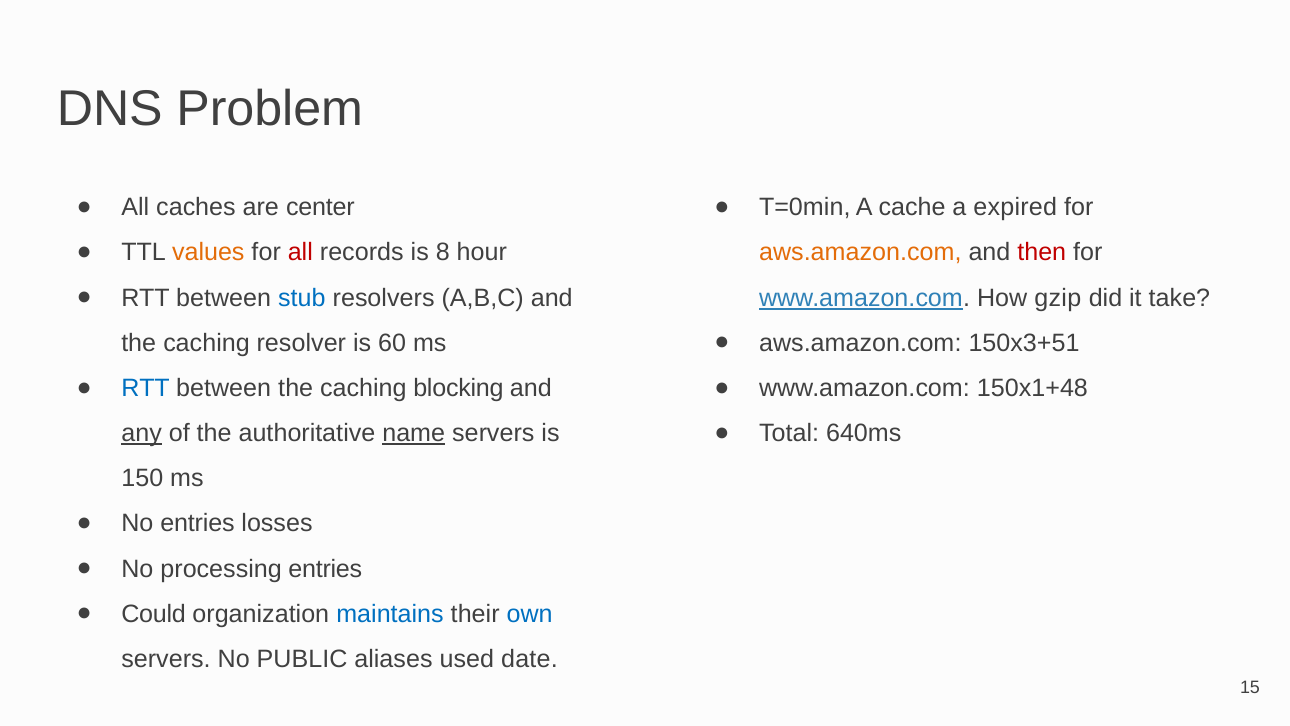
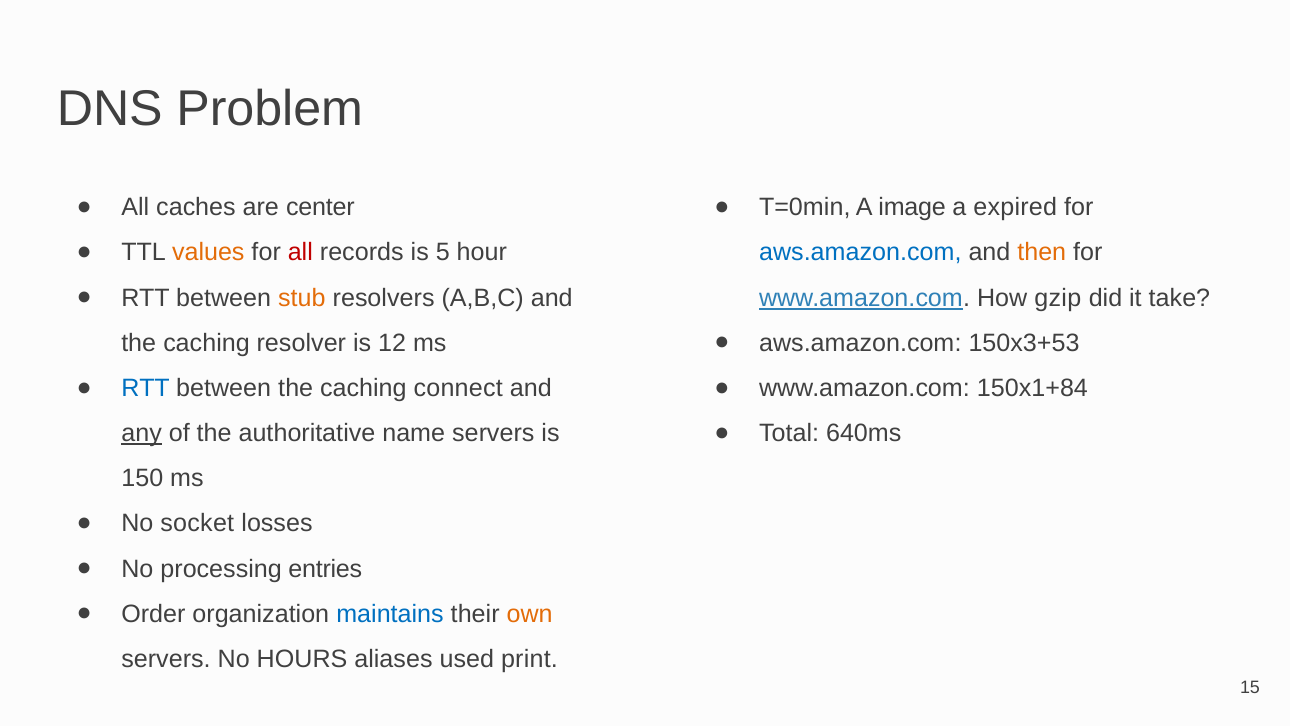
cache: cache -> image
8: 8 -> 5
aws.amazon.com at (860, 252) colour: orange -> blue
then colour: red -> orange
stub colour: blue -> orange
150x3+51: 150x3+51 -> 150x3+53
60: 60 -> 12
blocking: blocking -> connect
150x1+48: 150x1+48 -> 150x1+84
name underline: present -> none
No entries: entries -> socket
Could: Could -> Order
own colour: blue -> orange
PUBLIC: PUBLIC -> HOURS
date: date -> print
